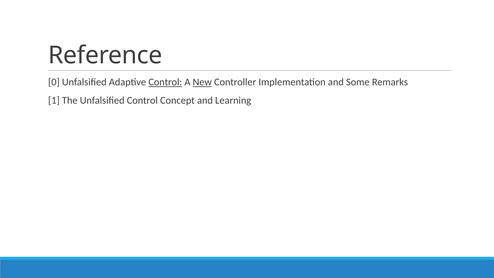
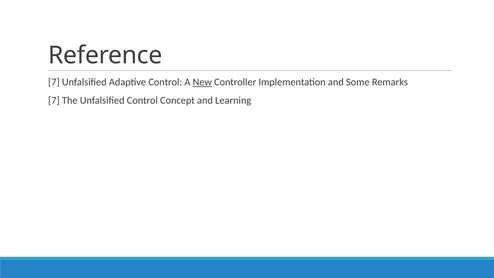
0 at (54, 82): 0 -> 7
Control at (165, 82) underline: present -> none
1 at (54, 100): 1 -> 7
